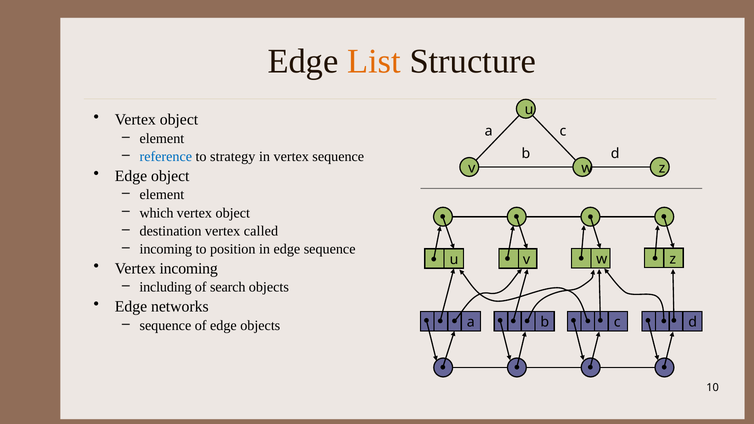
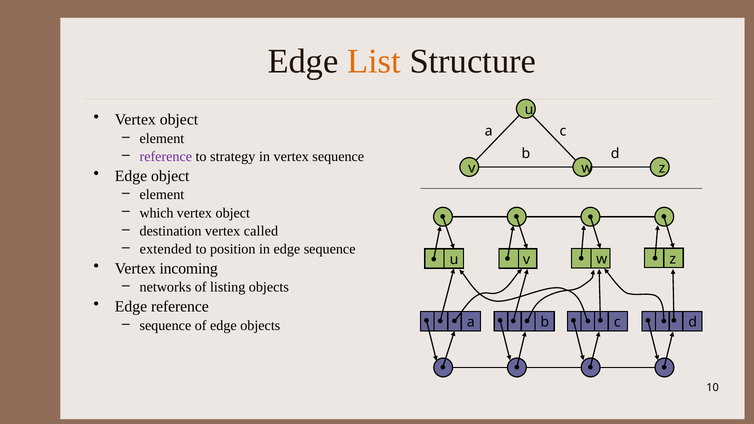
reference at (166, 157) colour: blue -> purple
incoming at (166, 249): incoming -> extended
including: including -> networks
search: search -> listing
Edge networks: networks -> reference
